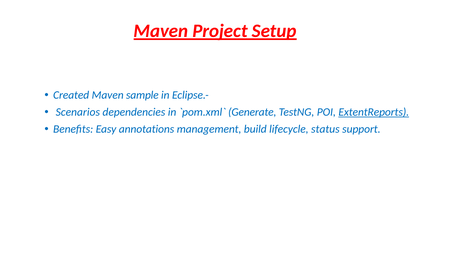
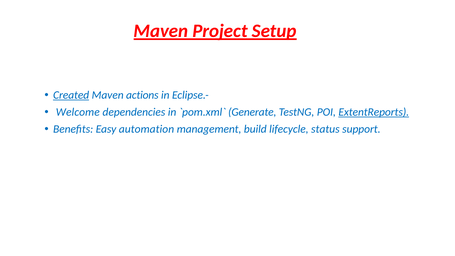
Created underline: none -> present
sample: sample -> actions
Scenarios: Scenarios -> Welcome
annotations: annotations -> automation
